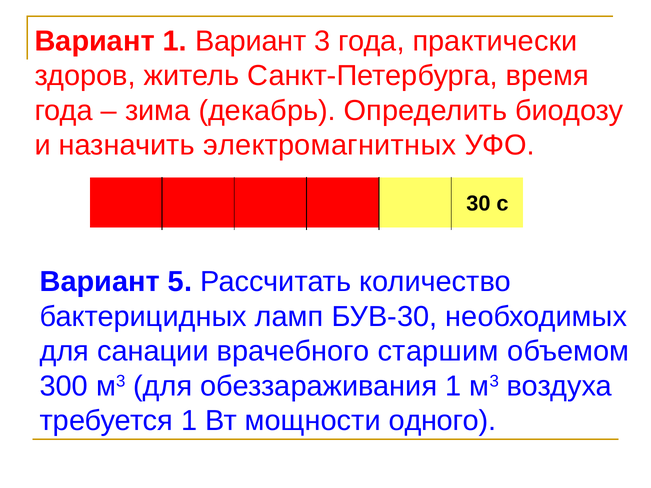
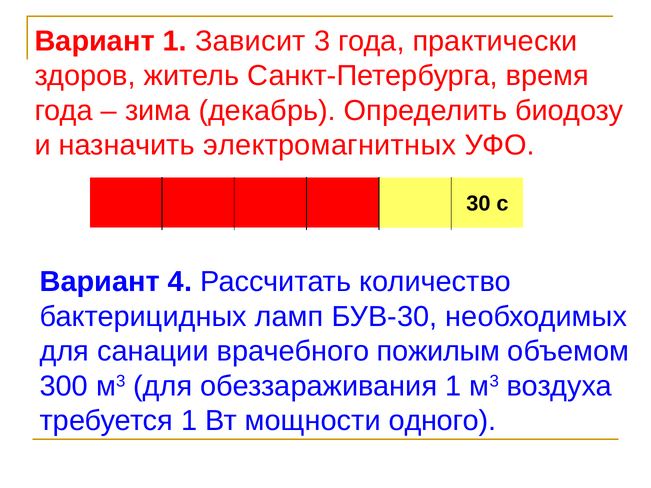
1 Вариант: Вариант -> Зависит
5: 5 -> 4
старшим: старшим -> пожилым
